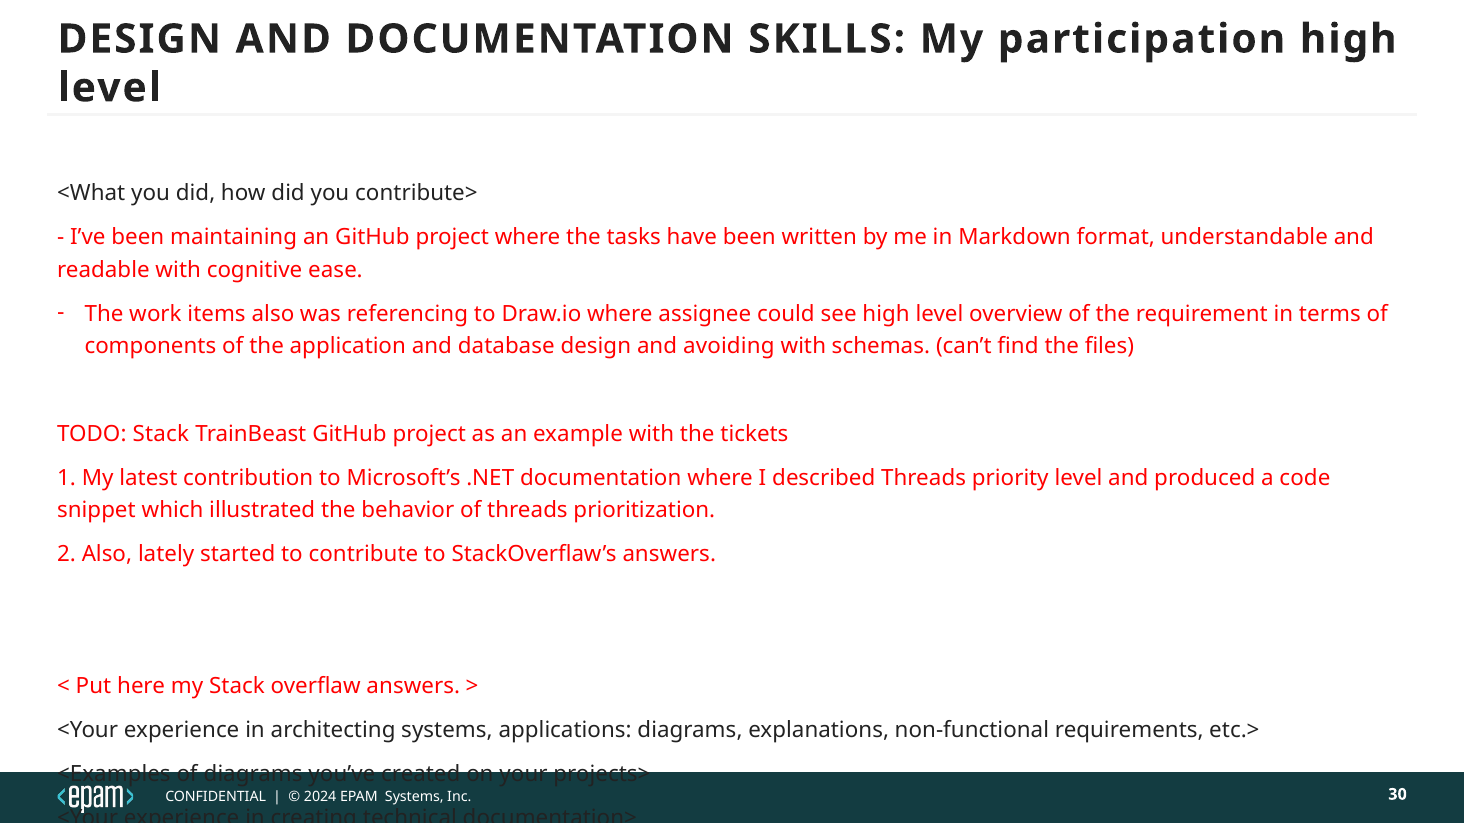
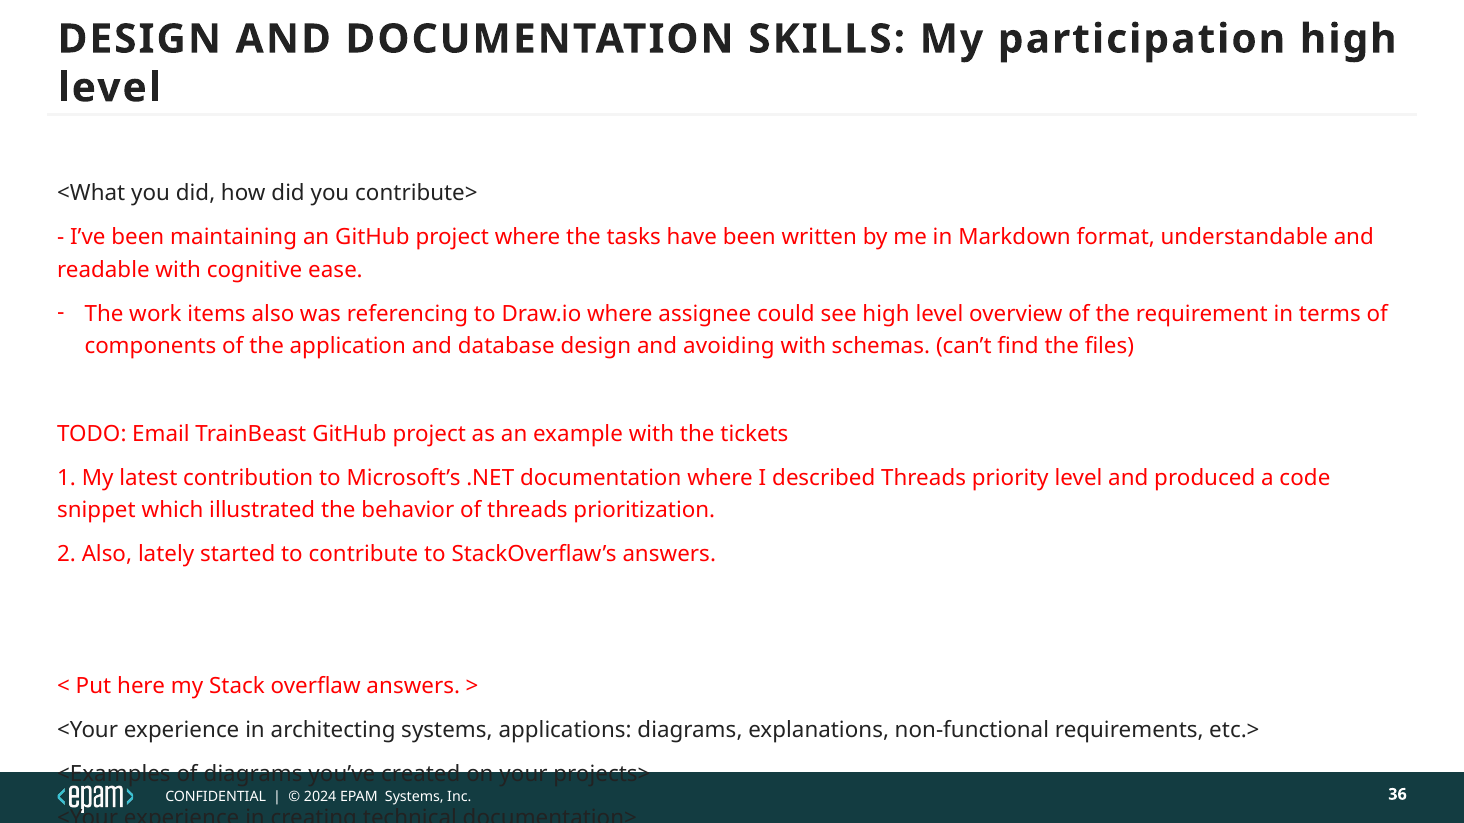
TODO Stack: Stack -> Email
30: 30 -> 36
